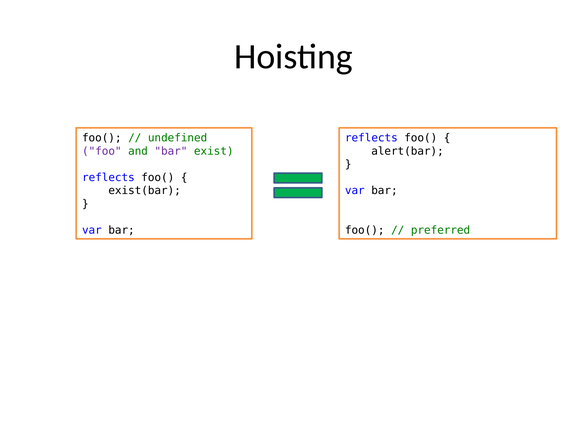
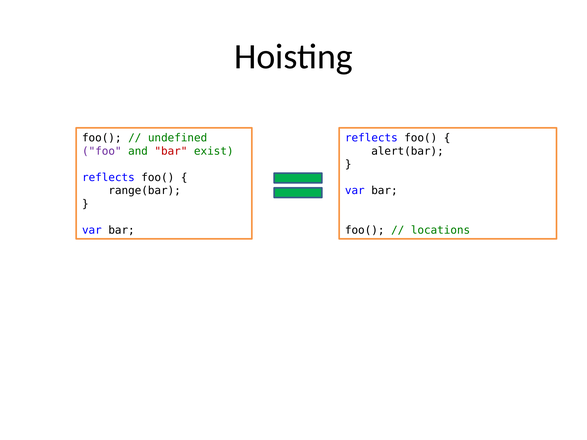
bar at (171, 151) colour: purple -> red
exist(bar: exist(bar -> range(bar
preferred: preferred -> locations
